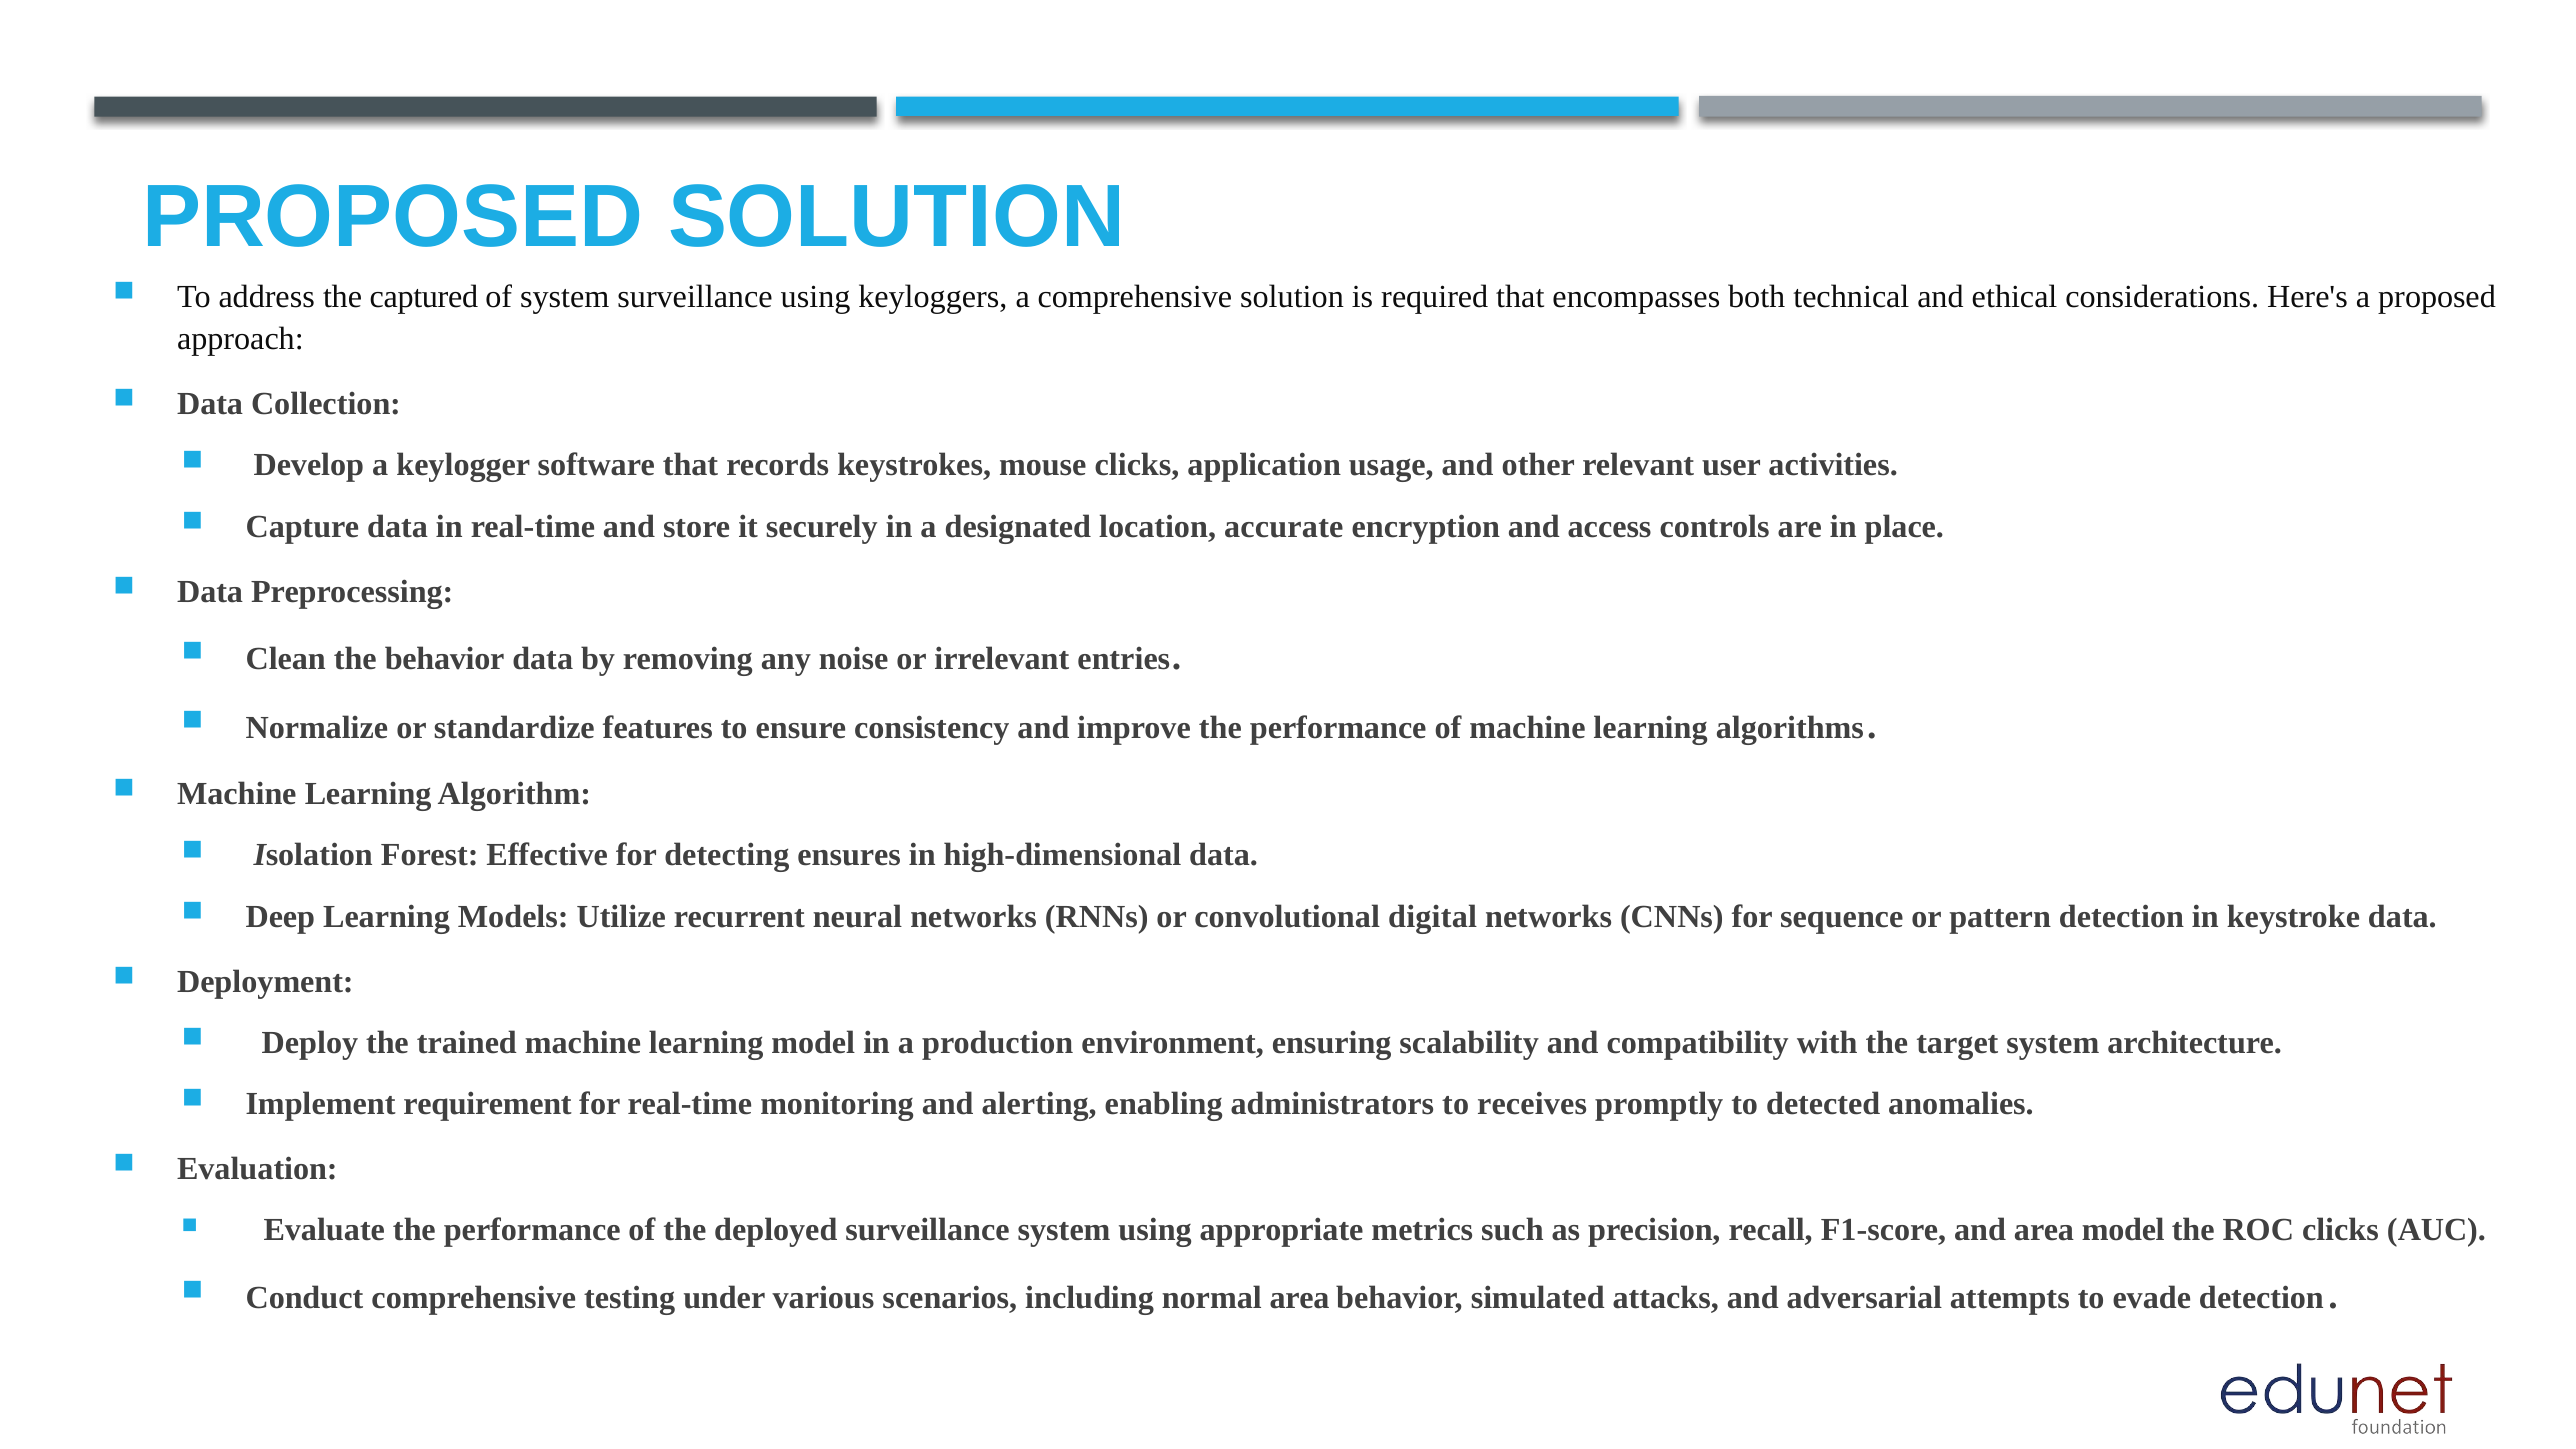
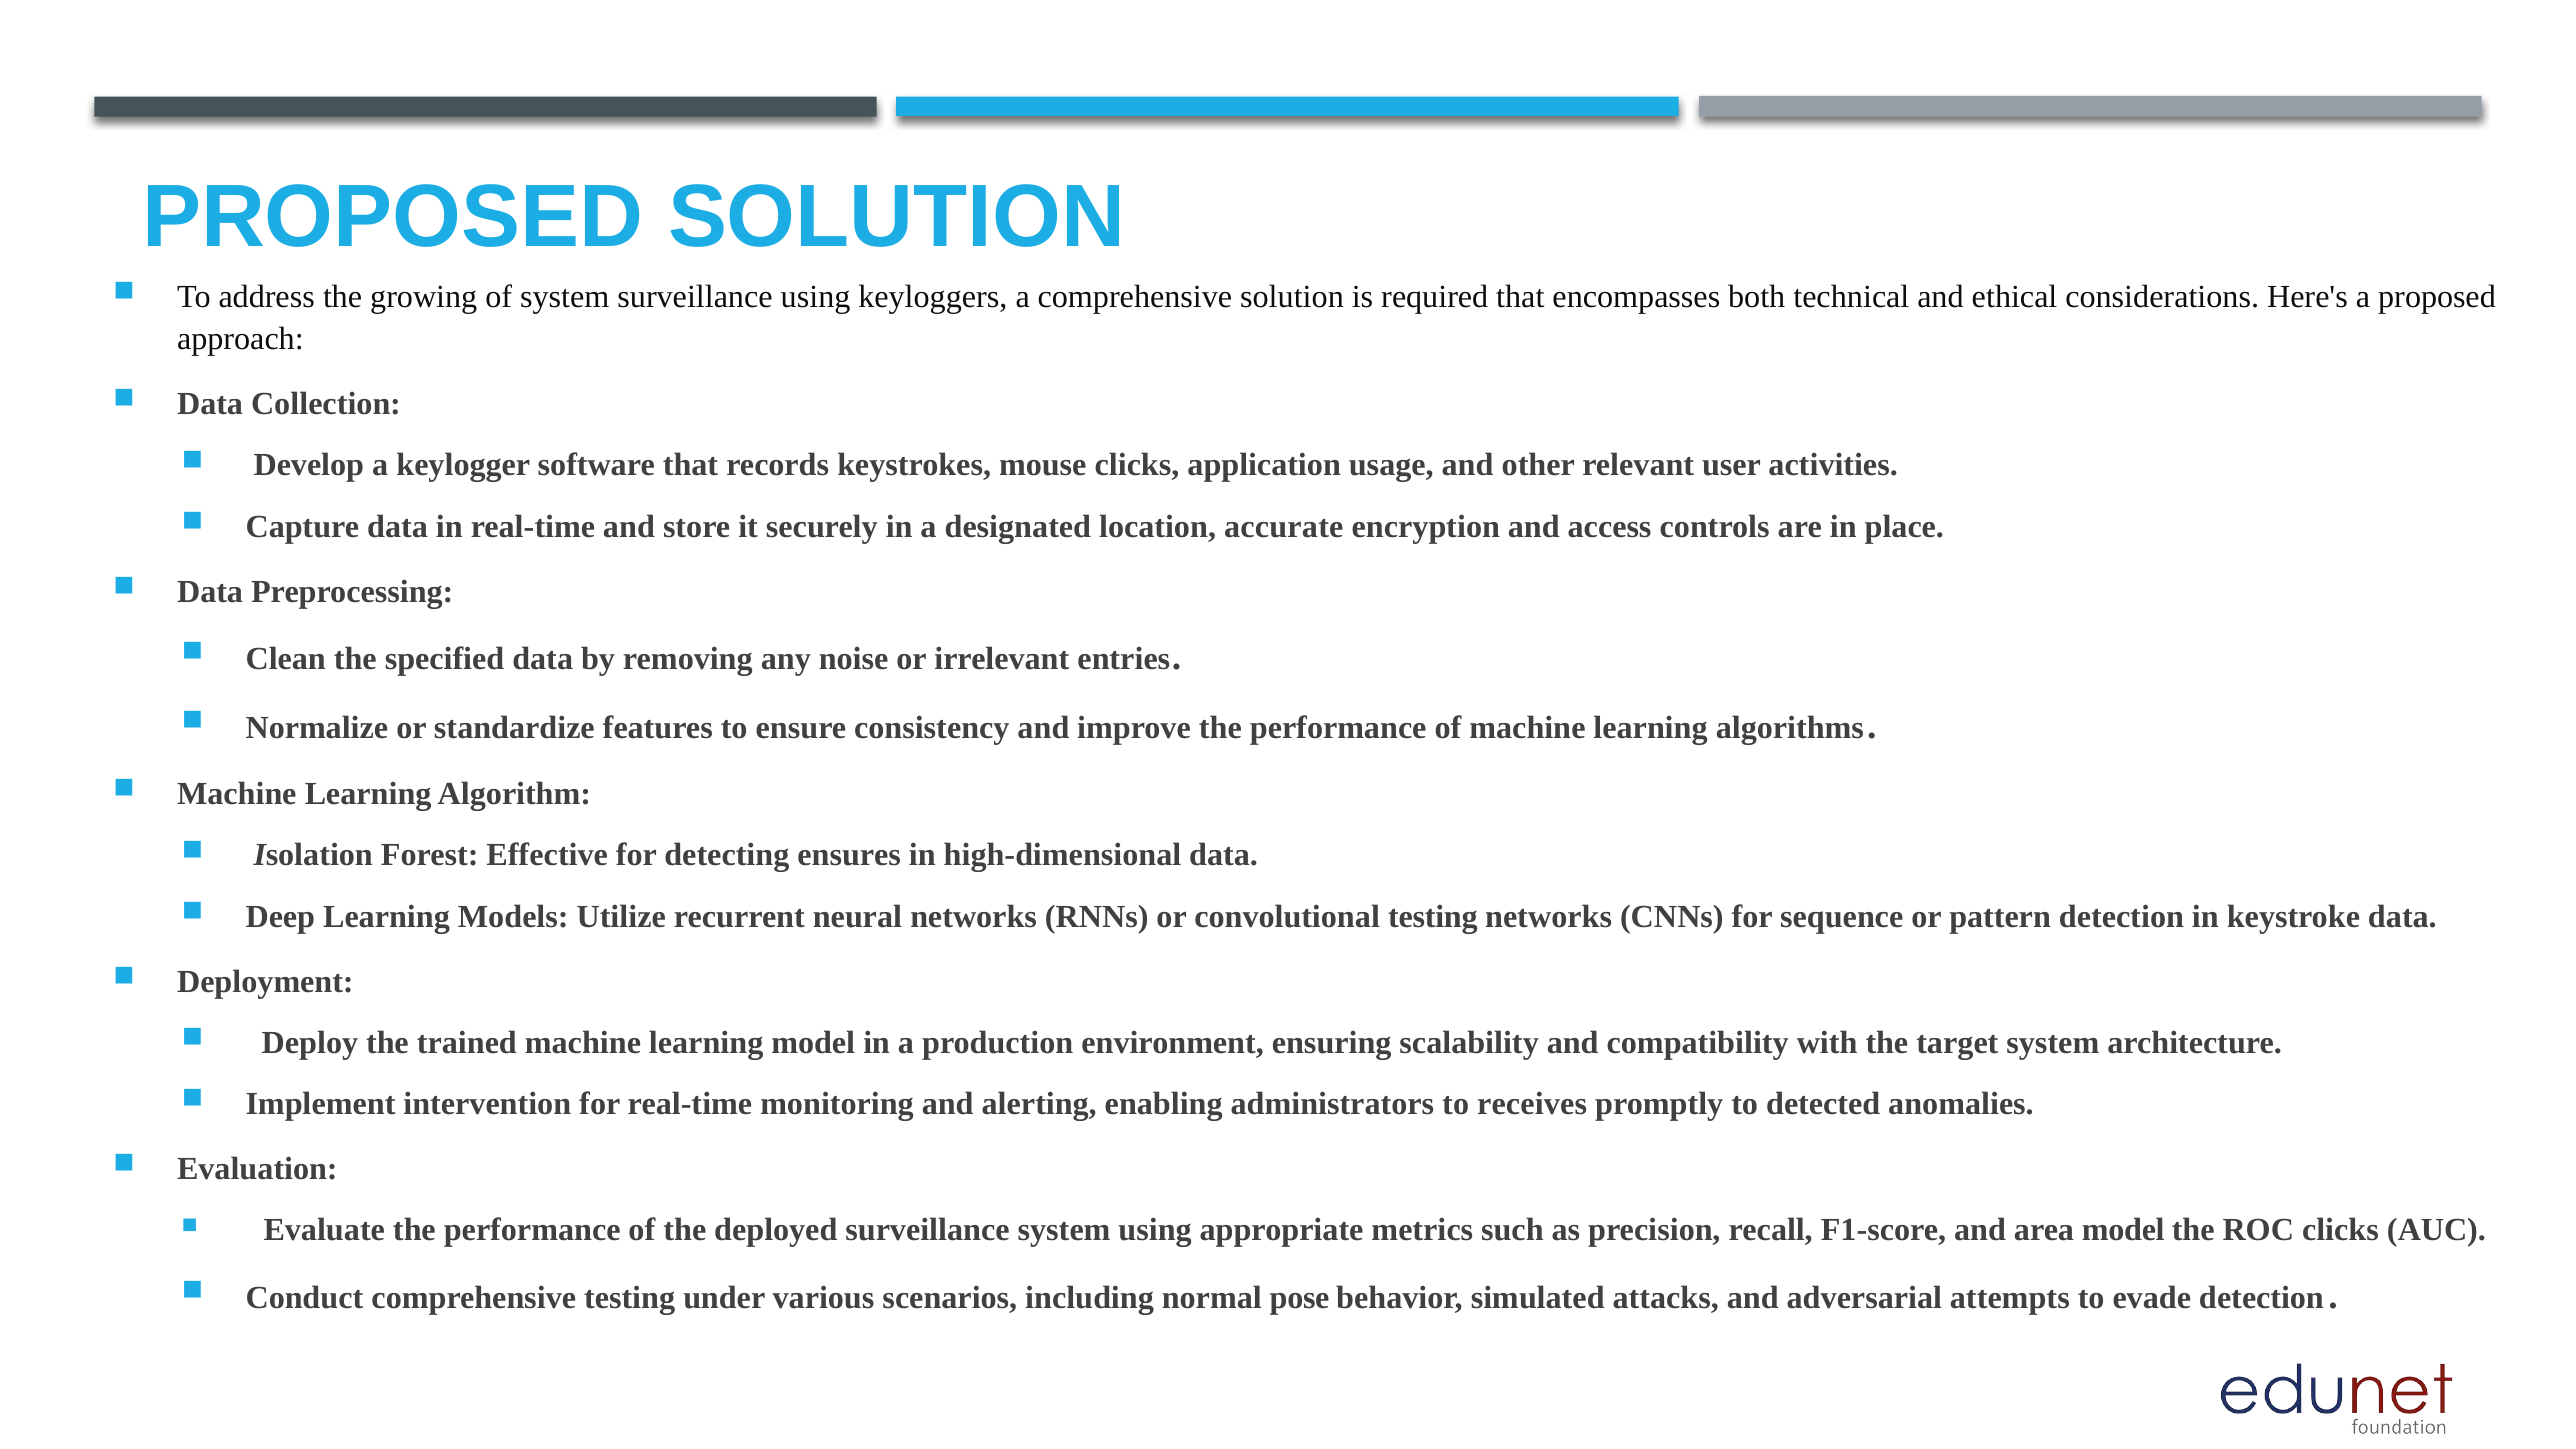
captured: captured -> growing
the behavior: behavior -> specified
convolutional digital: digital -> testing
requirement: requirement -> intervention
normal area: area -> pose
